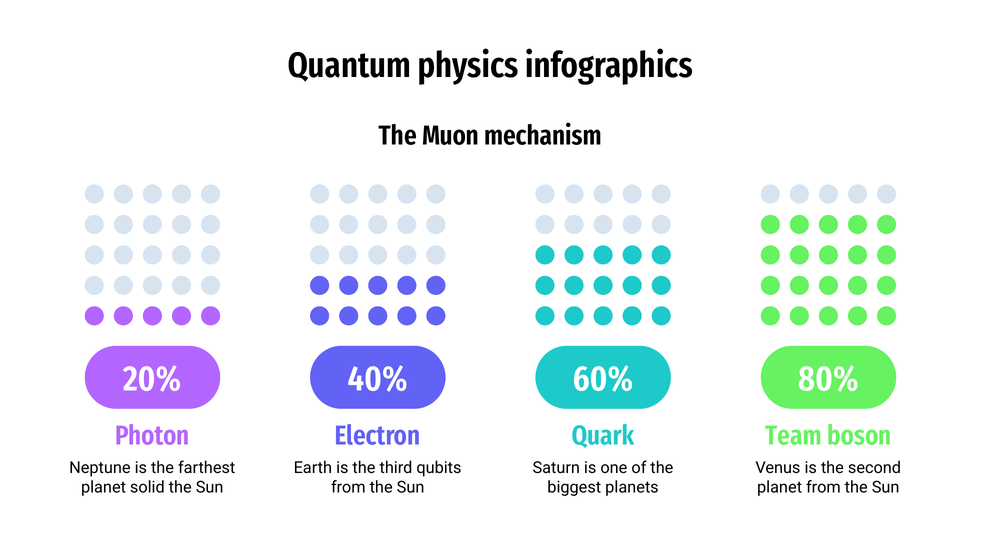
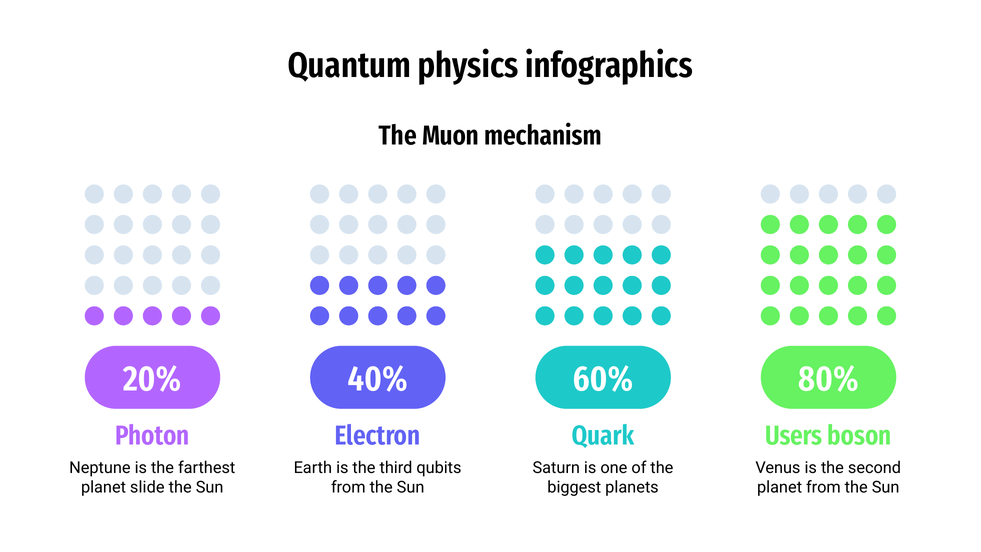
Team: Team -> Users
solid: solid -> slide
